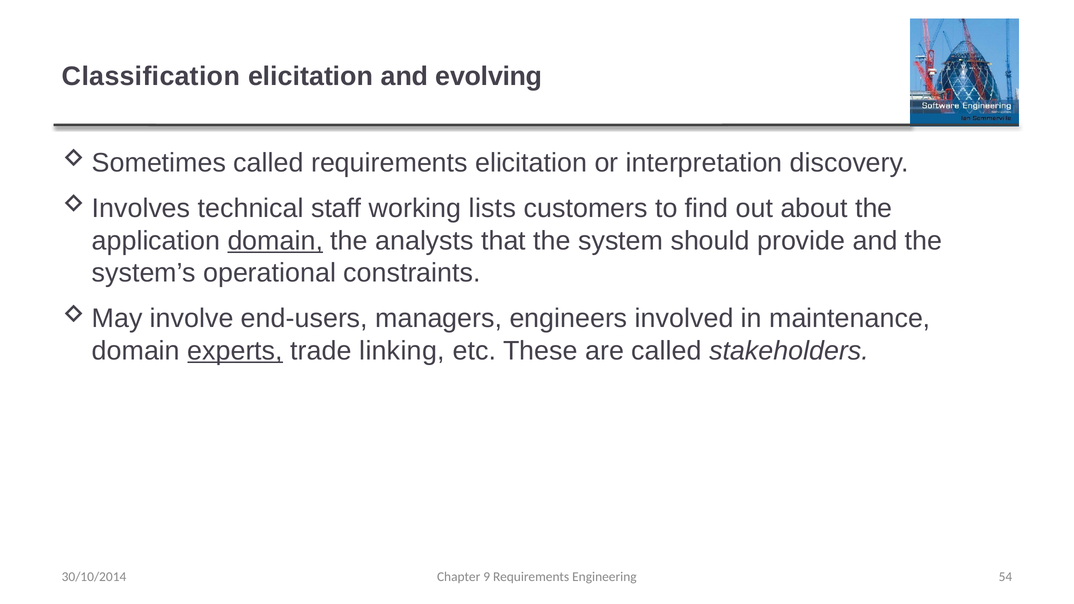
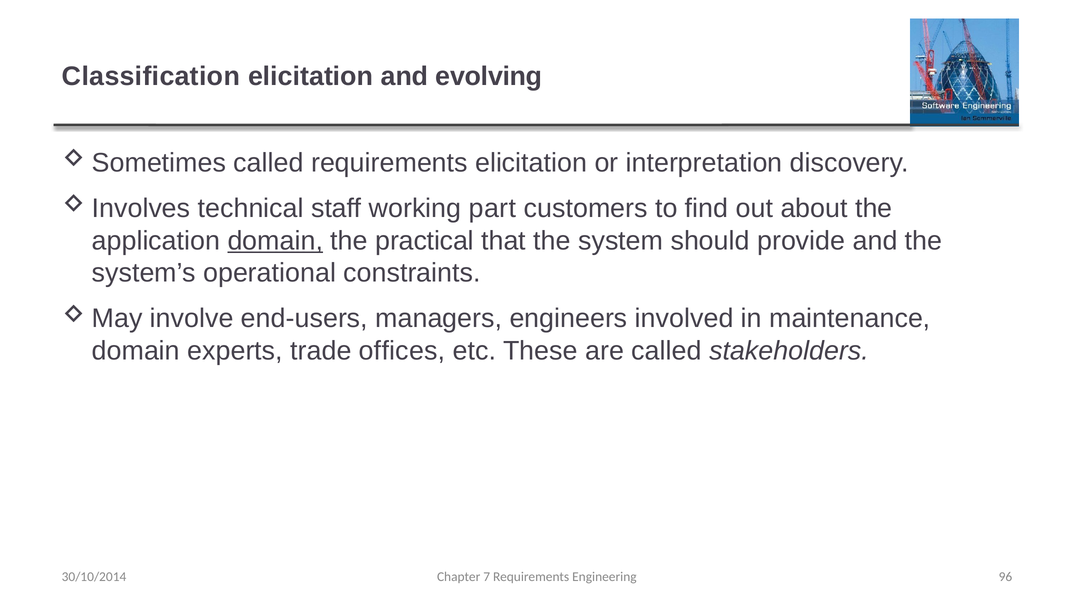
lists: lists -> part
analysts: analysts -> practical
experts underline: present -> none
linking: linking -> offices
9: 9 -> 7
54: 54 -> 96
